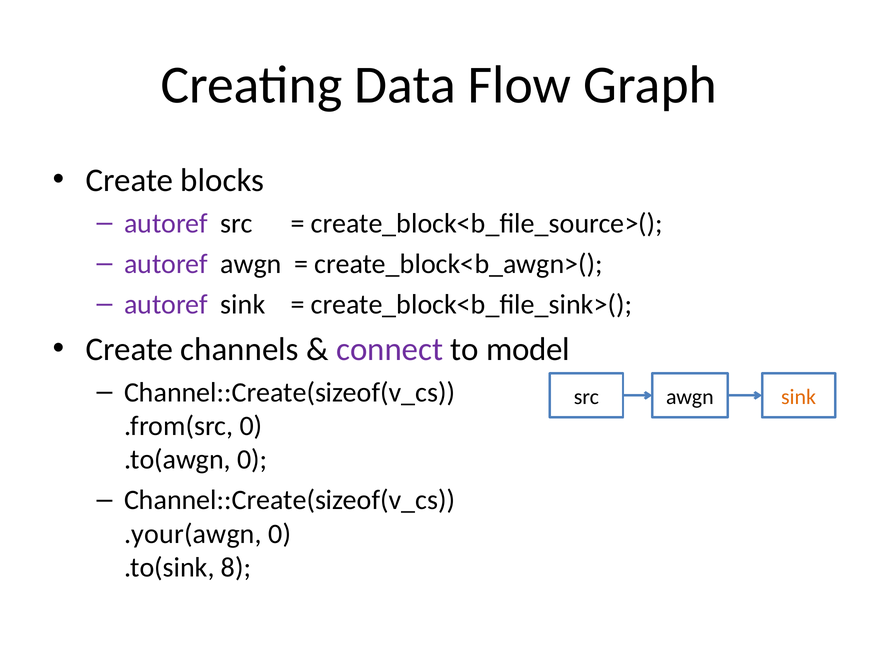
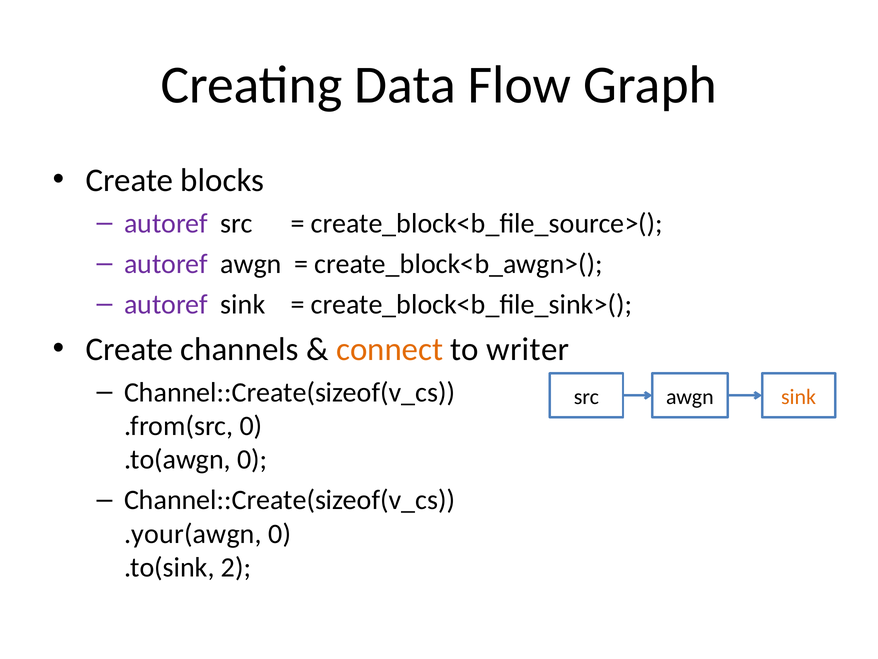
connect colour: purple -> orange
model: model -> writer
8: 8 -> 2
